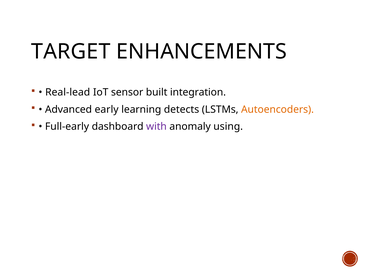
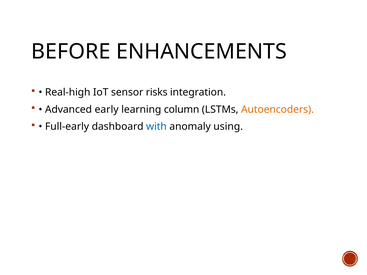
TARGET: TARGET -> BEFORE
Real-lead: Real-lead -> Real-high
built: built -> risks
detects: detects -> column
with colour: purple -> blue
